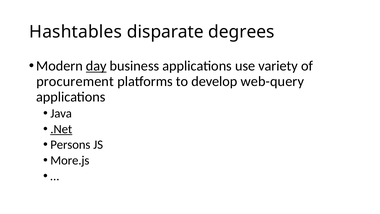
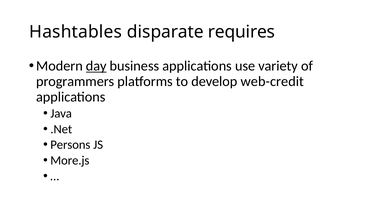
degrees: degrees -> requires
procurement: procurement -> programmers
web-query: web-query -> web-credit
.Net underline: present -> none
